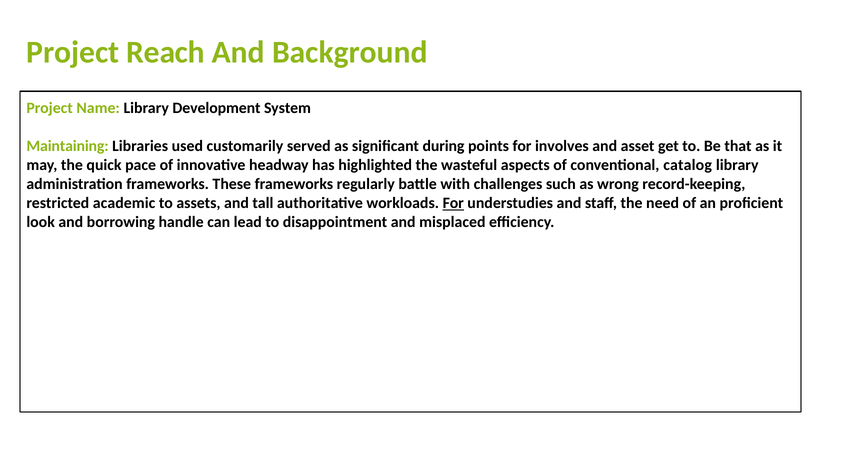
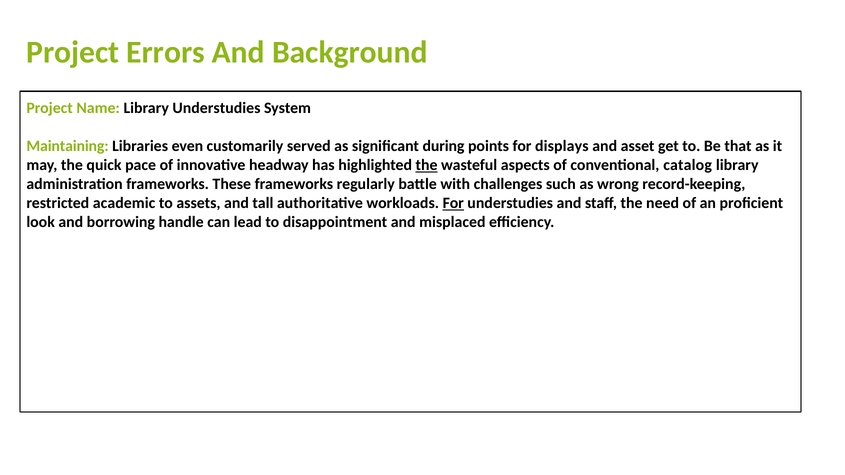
Reach: Reach -> Errors
Library Development: Development -> Understudies
used: used -> even
involves: involves -> displays
the at (427, 165) underline: none -> present
